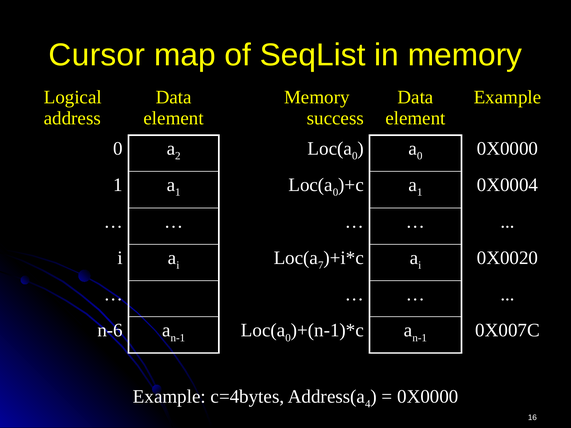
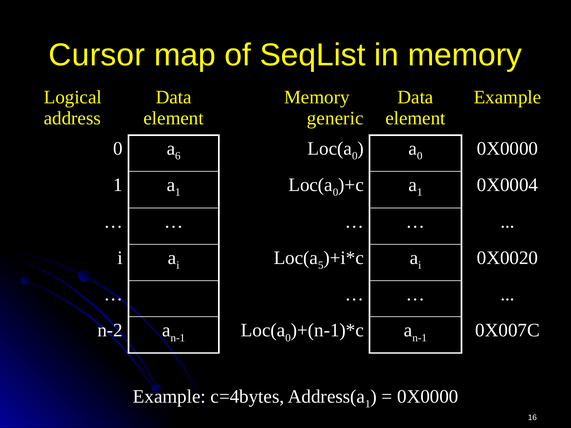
success: success -> generic
2: 2 -> 6
7: 7 -> 5
n-6: n-6 -> n-2
4 at (368, 404): 4 -> 1
